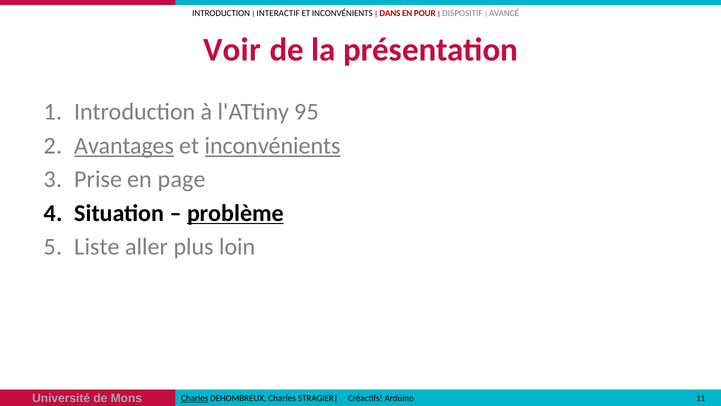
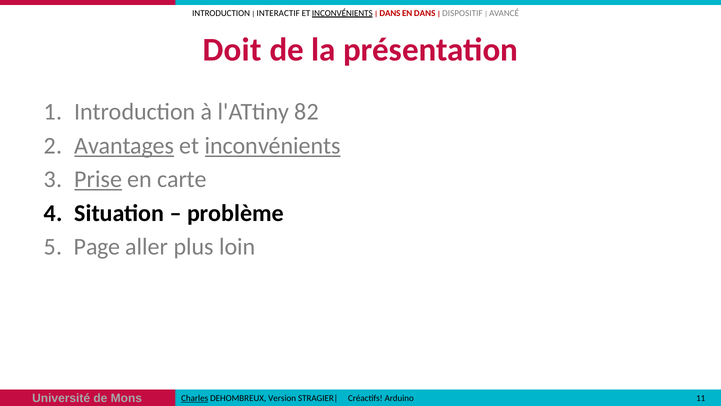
INCONVÉNIENTS at (342, 13) underline: none -> present
EN POUR: POUR -> DANS
Voir: Voir -> Doit
95: 95 -> 82
Prise underline: none -> present
page: page -> carte
problème underline: present -> none
Liste: Liste -> Page
DEHOMBREUX Charles: Charles -> Version
